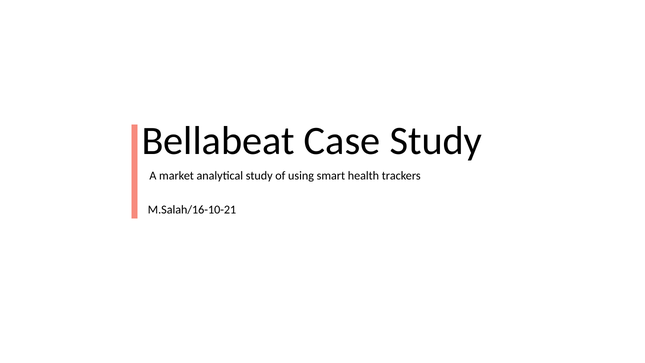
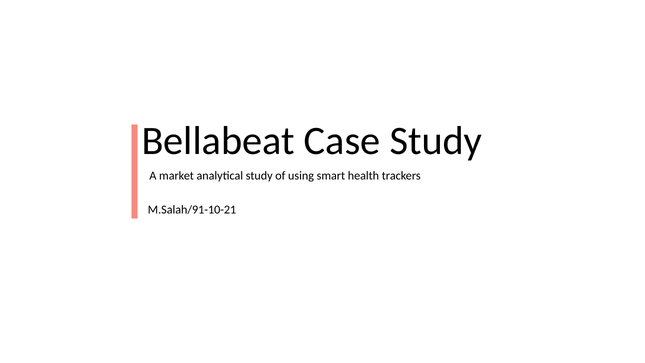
M.Salah/16-10-21: M.Salah/16-10-21 -> M.Salah/91-10-21
